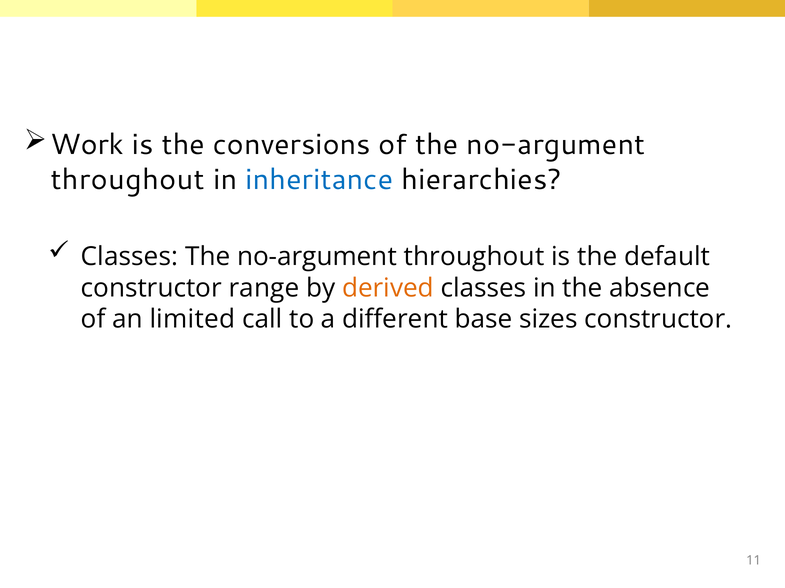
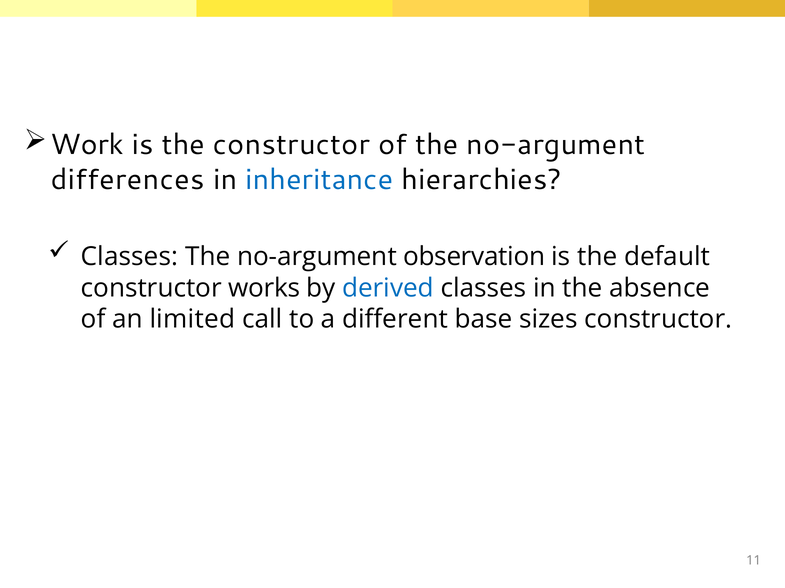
the conversions: conversions -> constructor
throughout at (128, 180): throughout -> differences
throughout at (474, 257): throughout -> observation
range: range -> works
derived colour: orange -> blue
